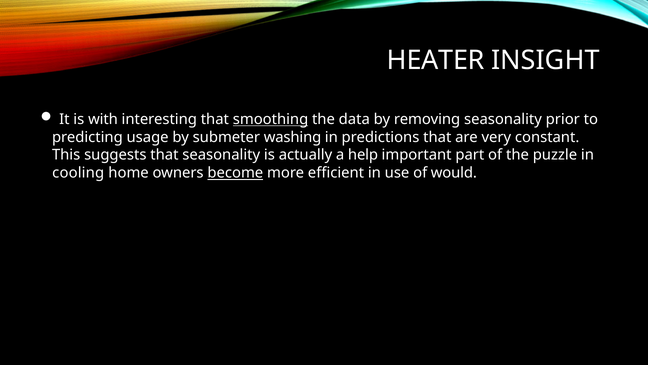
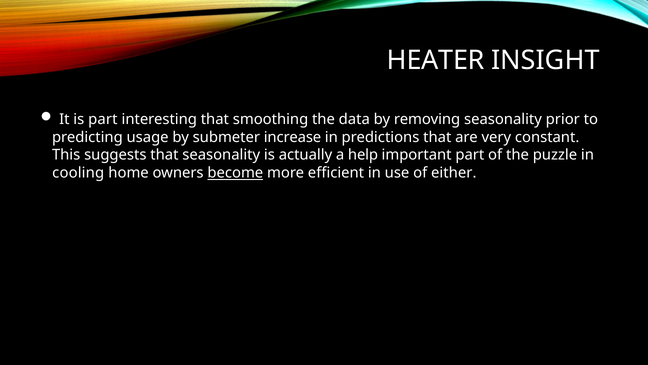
is with: with -> part
smoothing underline: present -> none
washing: washing -> increase
would: would -> either
